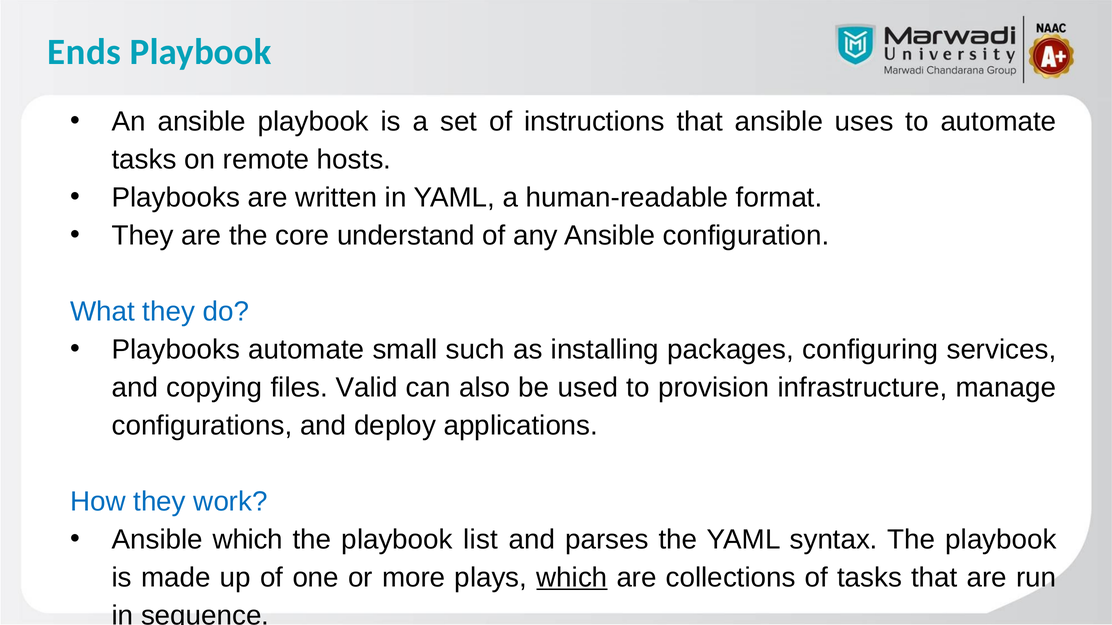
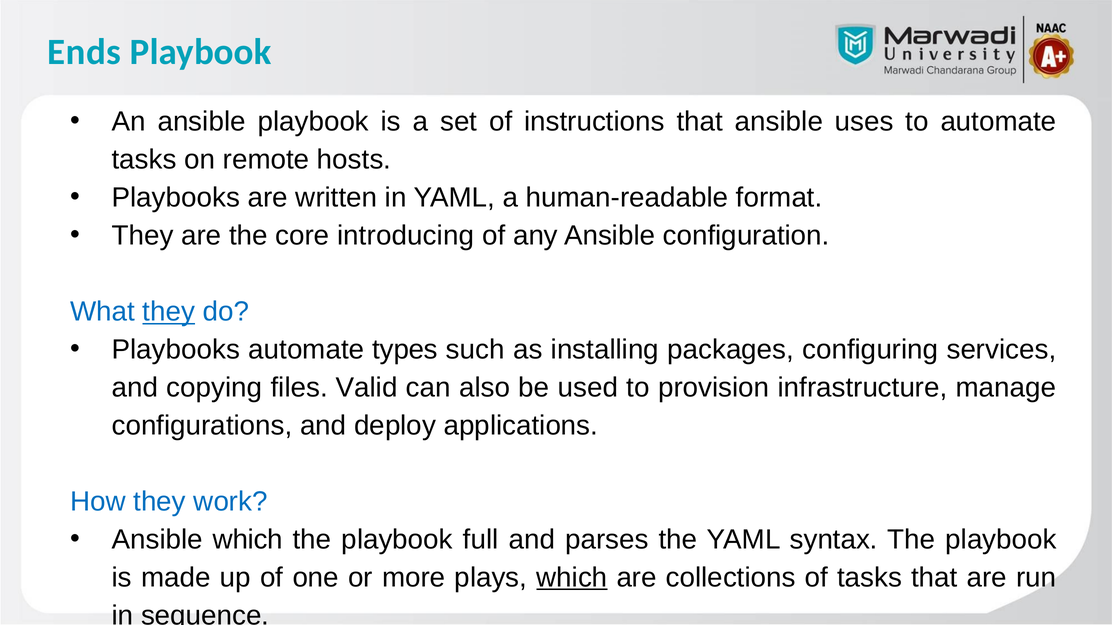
understand: understand -> introducing
they at (169, 312) underline: none -> present
small: small -> types
list: list -> full
